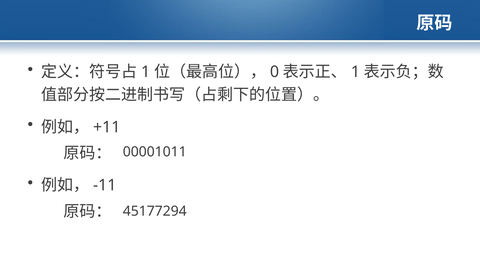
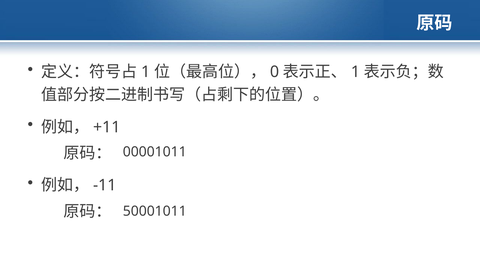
45177294: 45177294 -> 50001011
